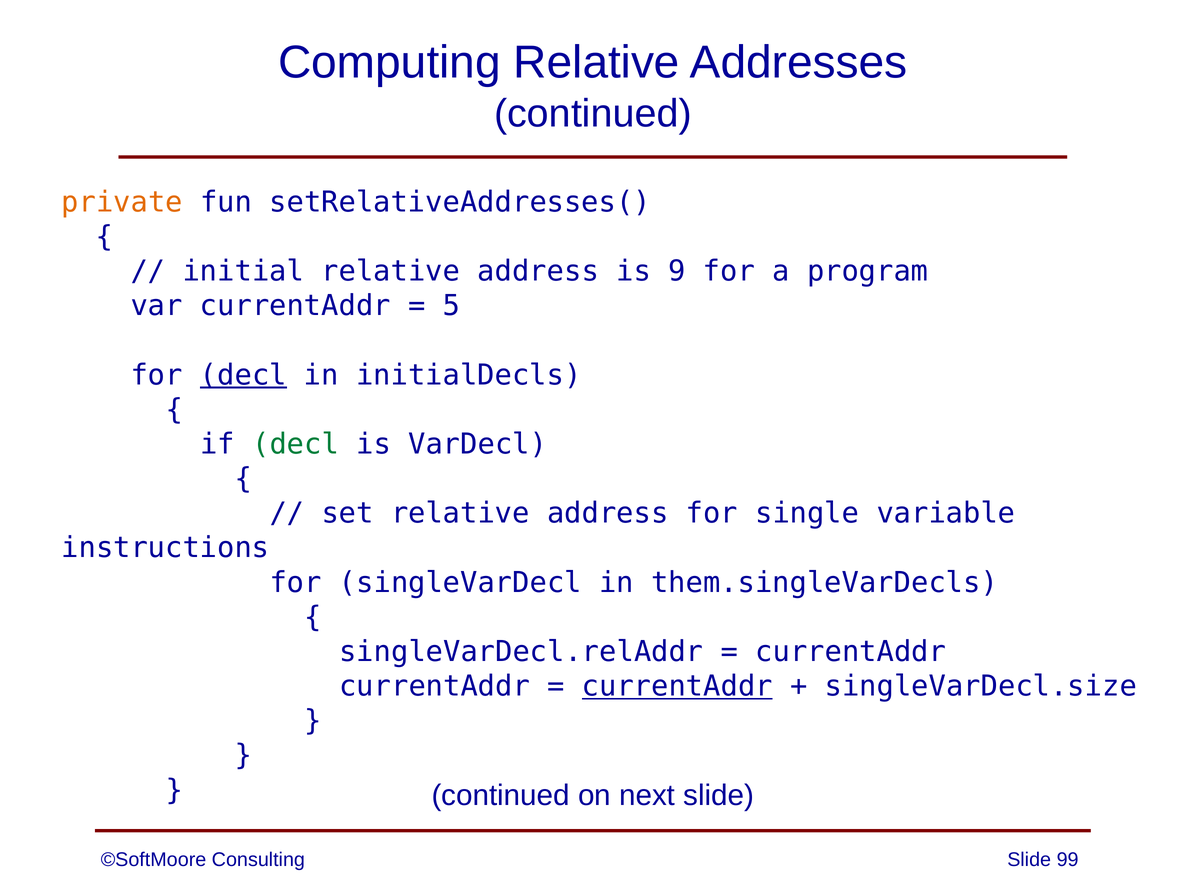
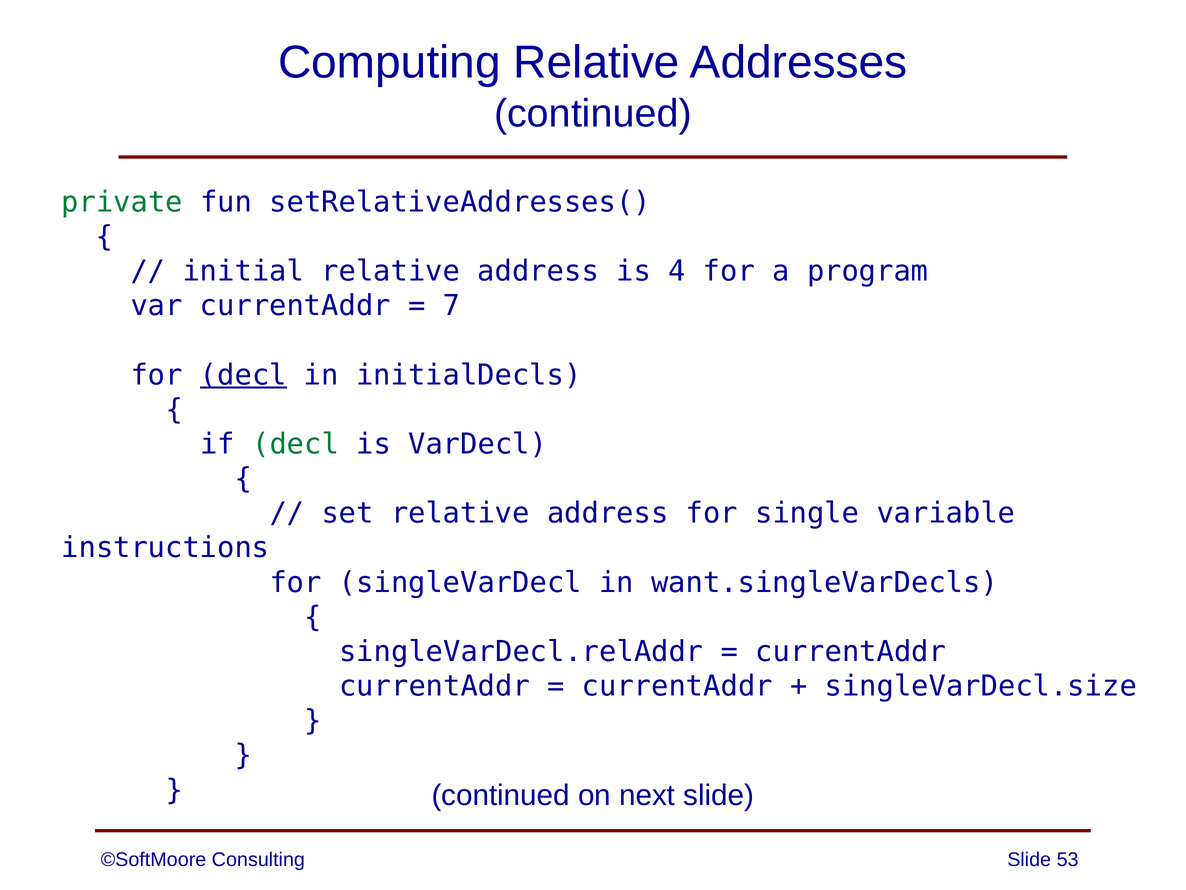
private colour: orange -> green
9: 9 -> 4
5: 5 -> 7
them.singleVarDecls: them.singleVarDecls -> want.singleVarDecls
currentAddr at (677, 686) underline: present -> none
99: 99 -> 53
